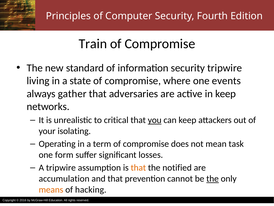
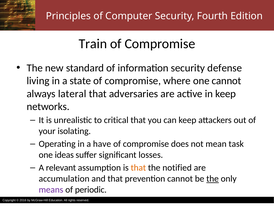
security tripwire: tripwire -> defense
one events: events -> cannot
gather: gather -> lateral
you underline: present -> none
term: term -> have
form: form -> ideas
A tripwire: tripwire -> relevant
means colour: orange -> purple
hacking: hacking -> periodic
